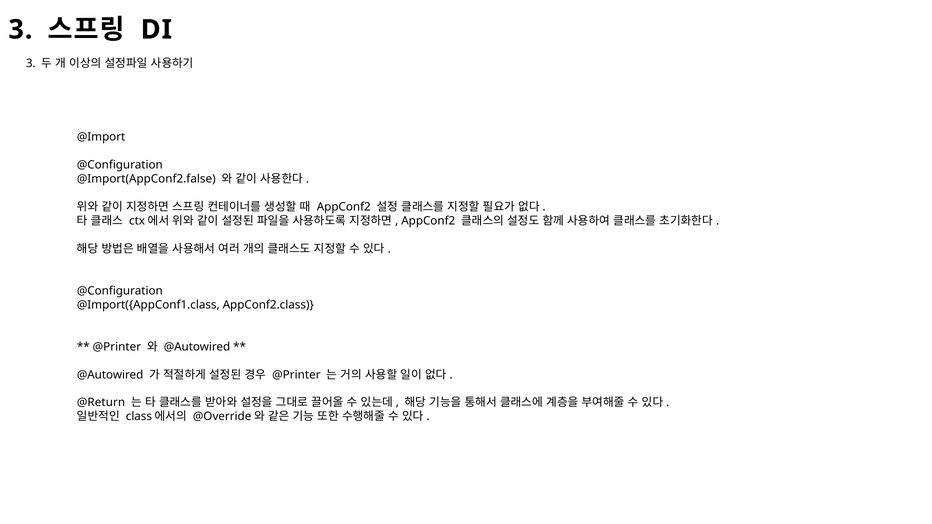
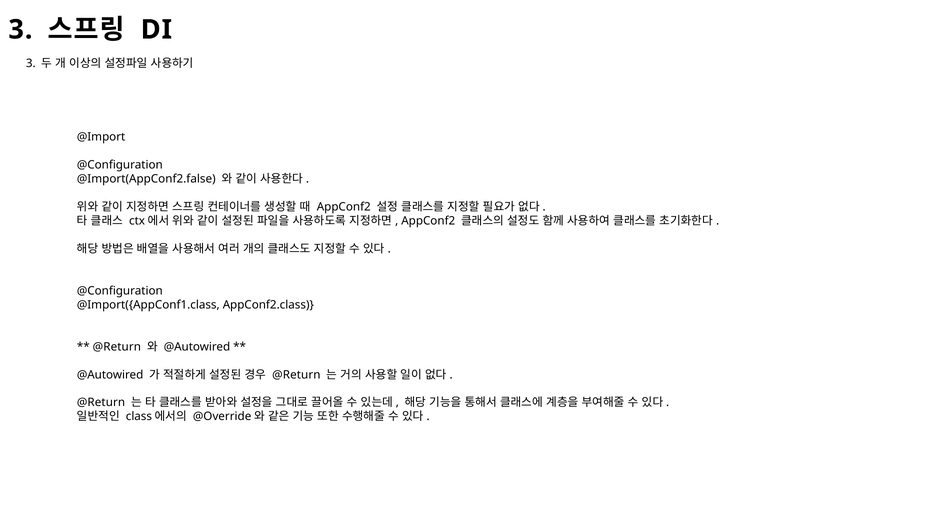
@Printer at (117, 347): @Printer -> @Return
@Printer at (296, 375): @Printer -> @Return
